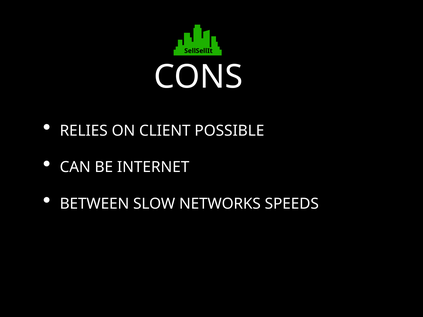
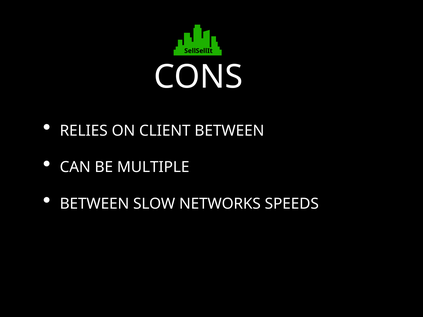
CLIENT POSSIBLE: POSSIBLE -> BETWEEN
INTERNET: INTERNET -> MULTIPLE
